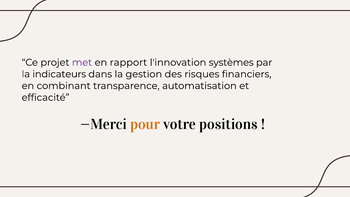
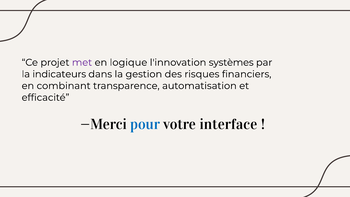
rapport: rapport -> logique
pour colour: orange -> blue
positions: positions -> interface
